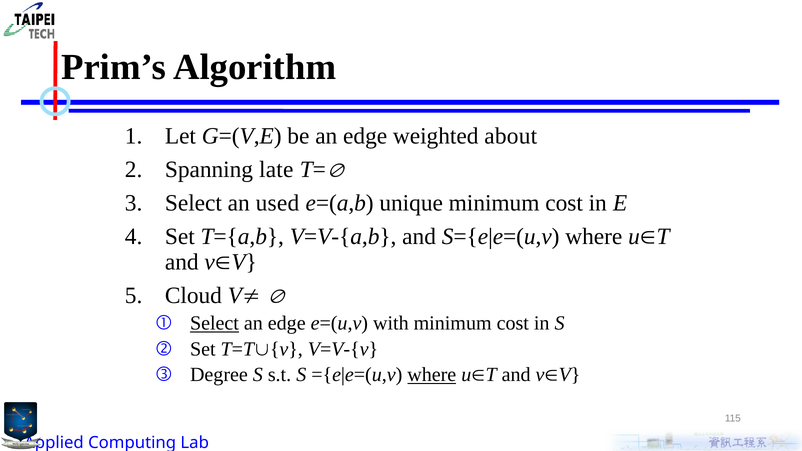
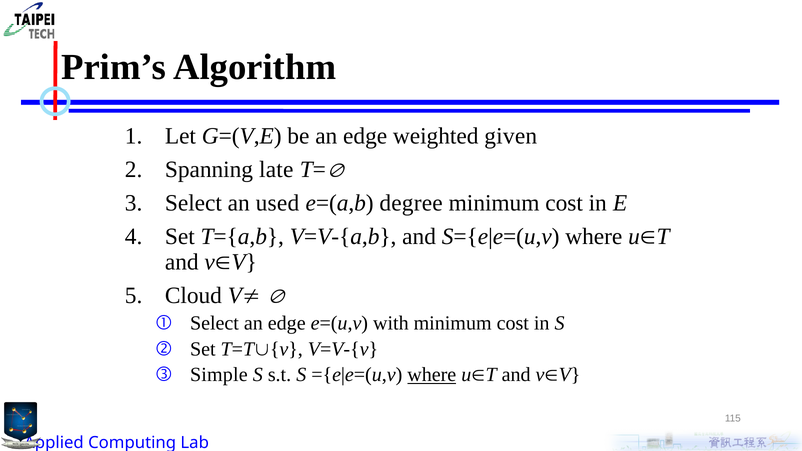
about: about -> given
unique: unique -> degree
Select at (214, 323) underline: present -> none
Degree: Degree -> Simple
